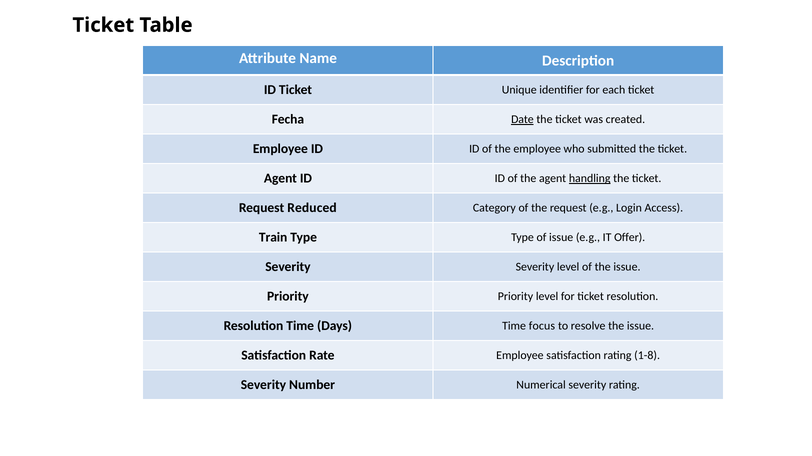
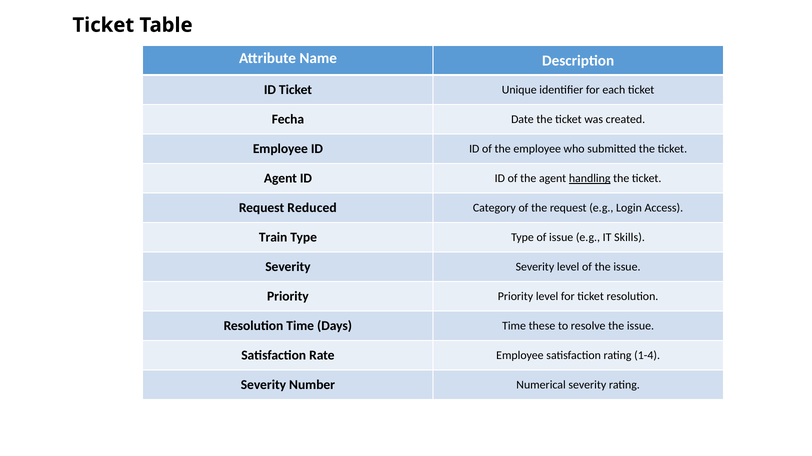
Date underline: present -> none
Offer: Offer -> Skills
focus: focus -> these
1-8: 1-8 -> 1-4
